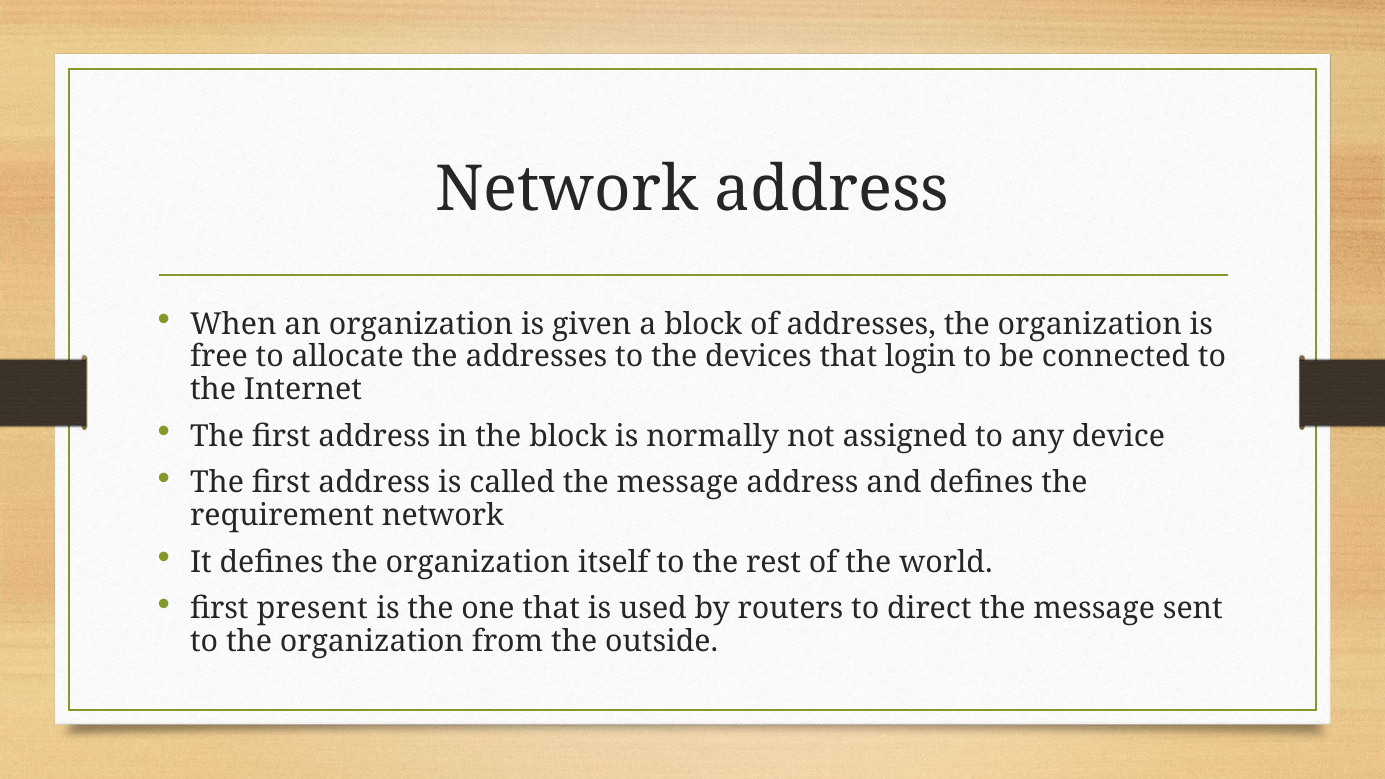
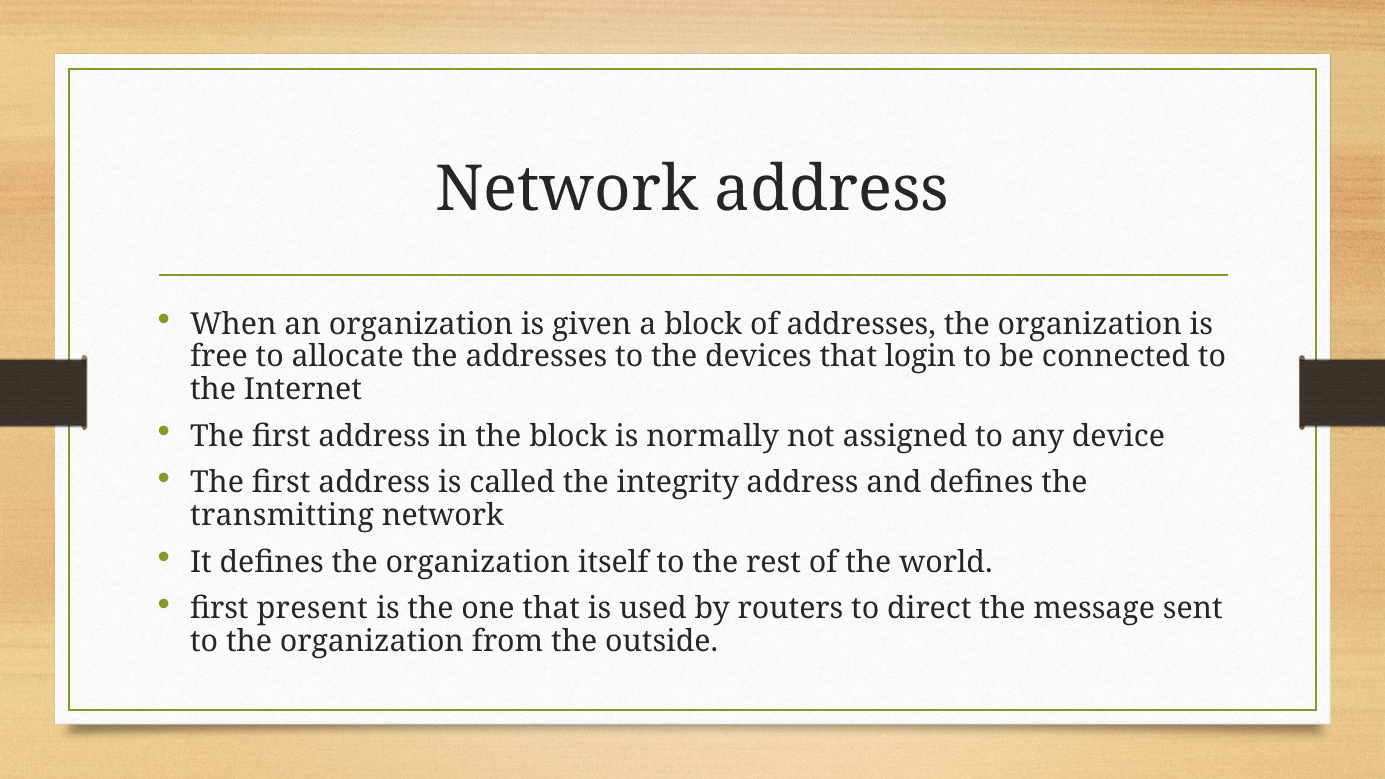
called the message: message -> integrity
requirement: requirement -> transmitting
